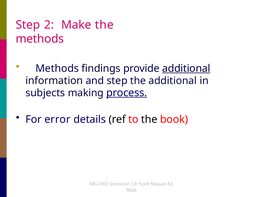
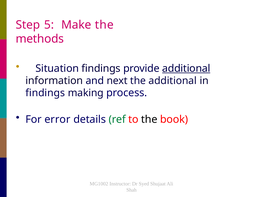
2: 2 -> 5
Methods at (57, 69): Methods -> Situation
and step: step -> next
subjects at (45, 93): subjects -> findings
process underline: present -> none
ref colour: black -> green
